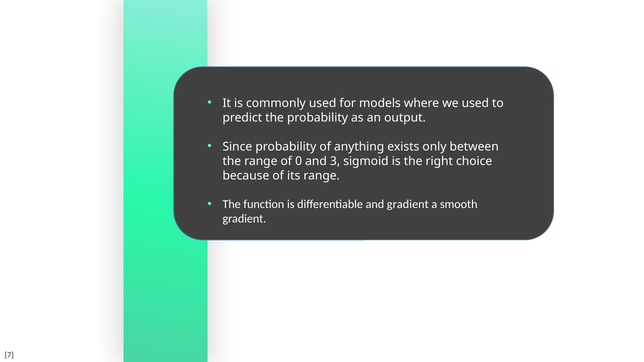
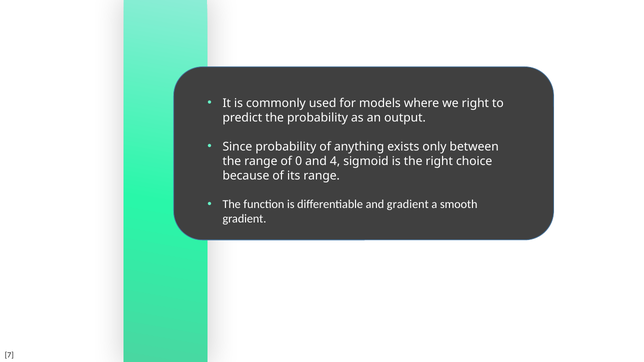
we used: used -> right
3: 3 -> 4
